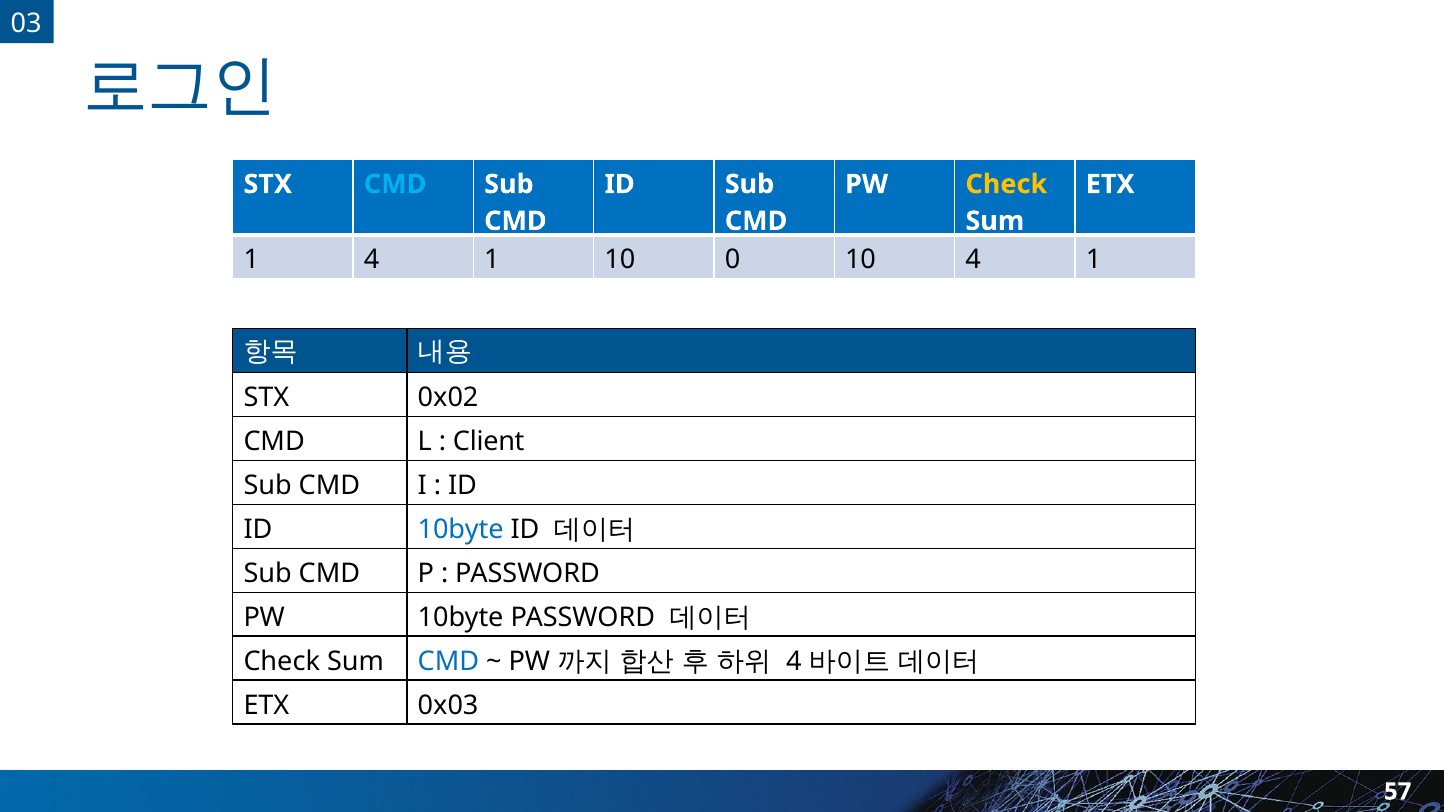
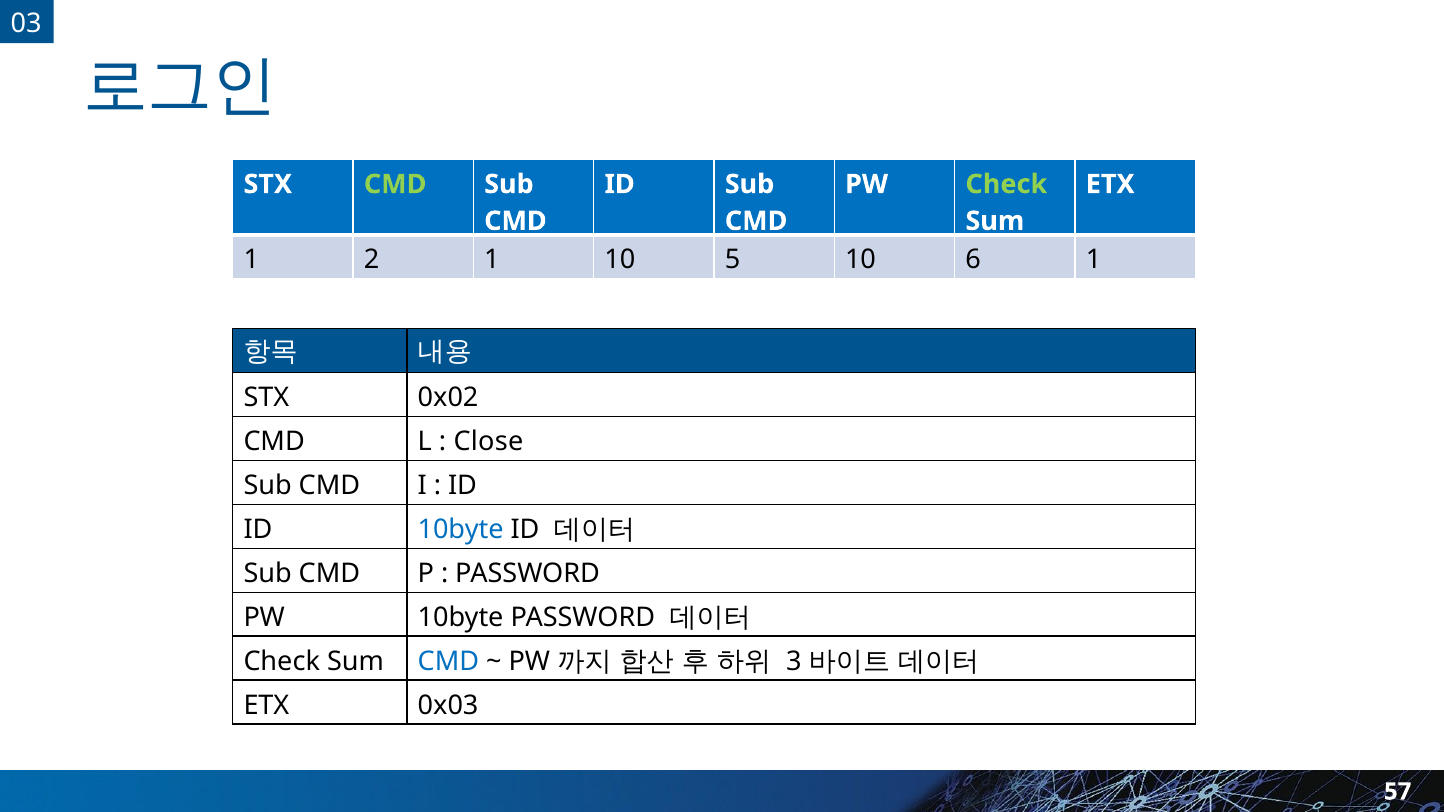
CMD at (395, 184) colour: light blue -> light green
Check at (1006, 184) colour: yellow -> light green
1 4: 4 -> 2
0: 0 -> 5
10 4: 4 -> 6
Client: Client -> Close
4 at (794, 662): 4 -> 3
